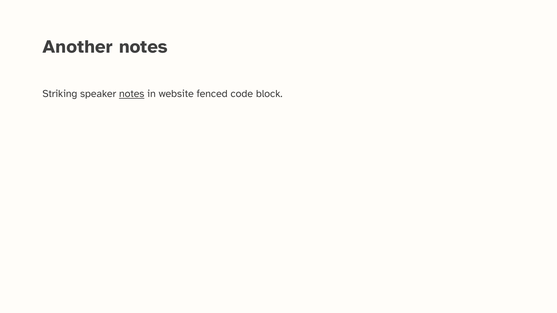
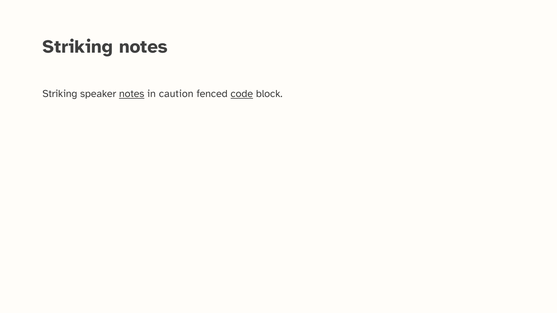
Another at (78, 47): Another -> Striking
website: website -> caution
code underline: none -> present
